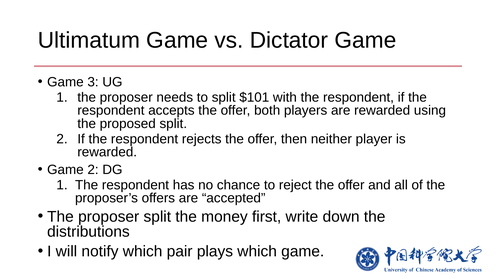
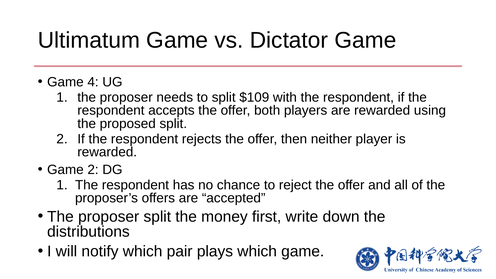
3: 3 -> 4
$101: $101 -> $109
